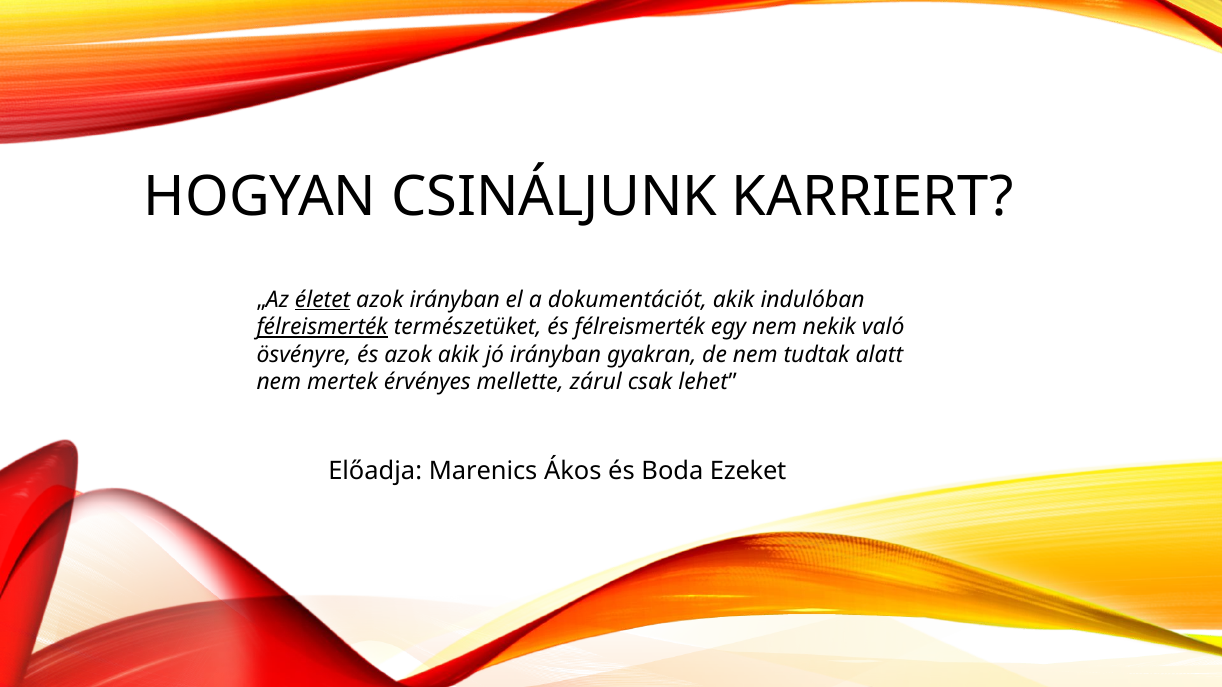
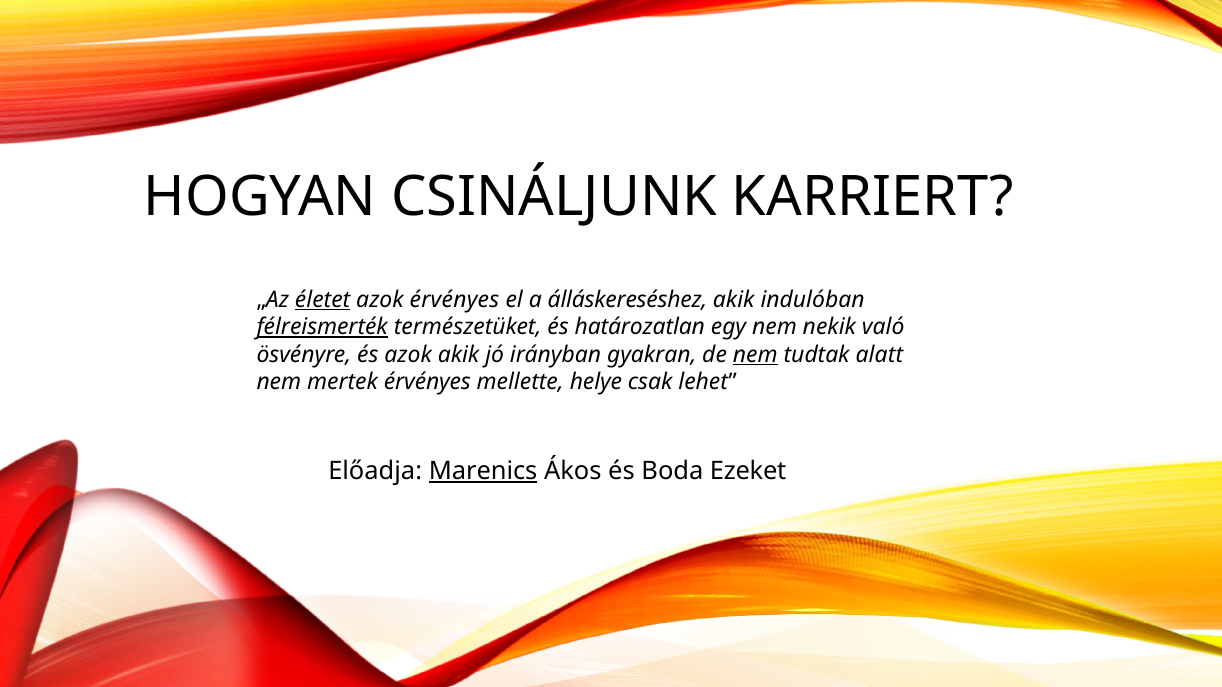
azok irányban: irányban -> érvényes
dokumentációt: dokumentációt -> álláskereséshez
és félreismerték: félreismerték -> határozatlan
nem at (755, 355) underline: none -> present
zárul: zárul -> helye
Marenics underline: none -> present
